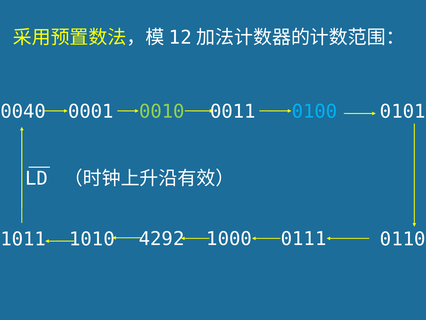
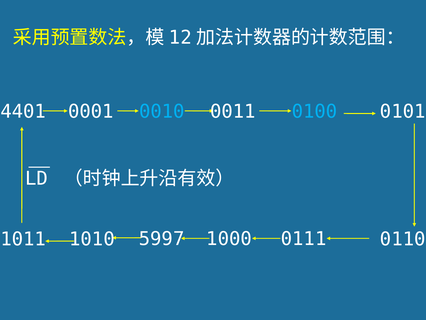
0040: 0040 -> 4401
0010 colour: light green -> light blue
4292: 4292 -> 5997
